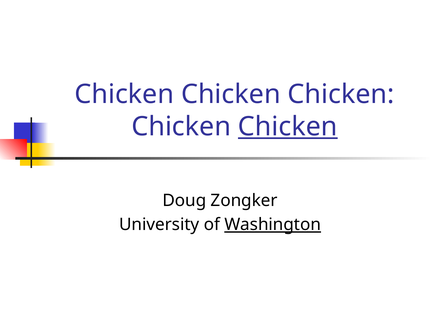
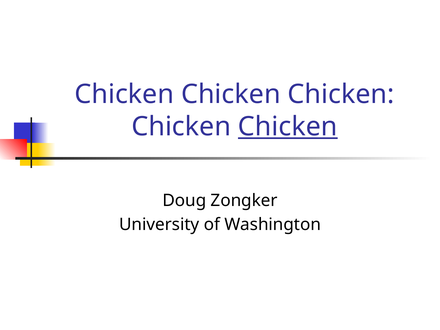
Washington underline: present -> none
